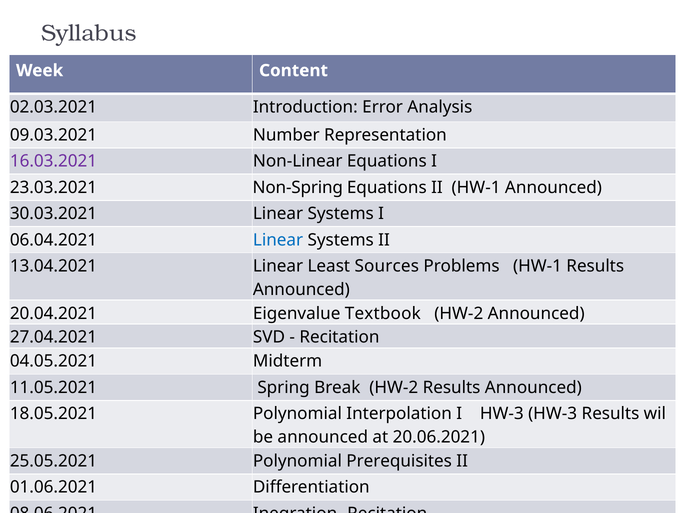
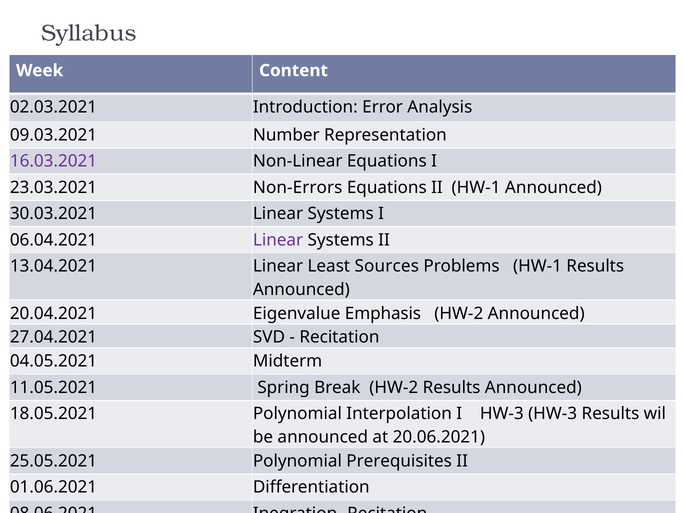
Non-Spring: Non-Spring -> Non-Errors
Linear at (278, 240) colour: blue -> purple
Textbook: Textbook -> Emphasis
